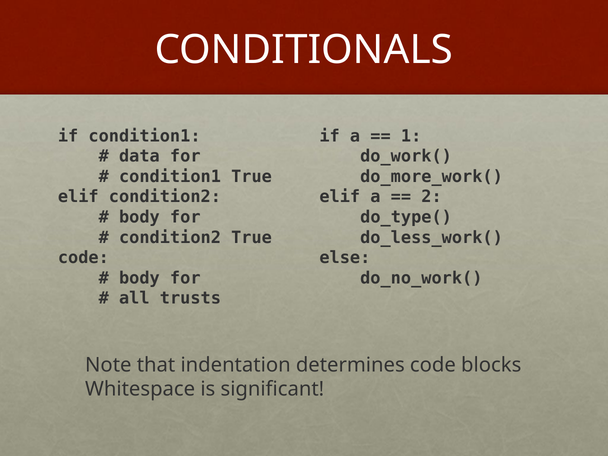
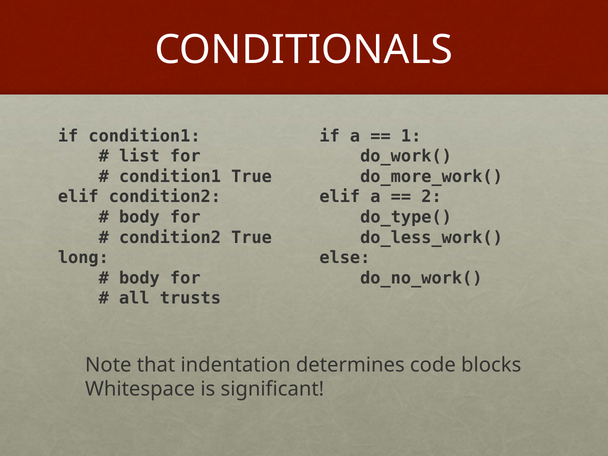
data: data -> list
code at (83, 258): code -> long
